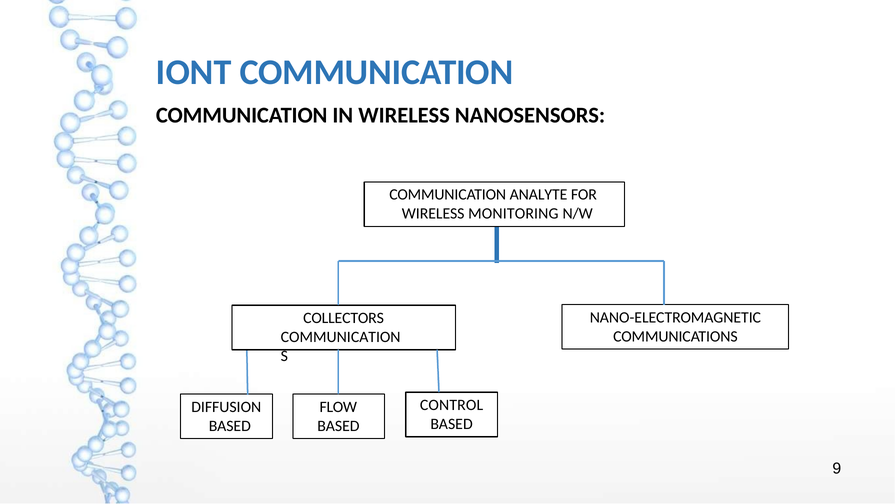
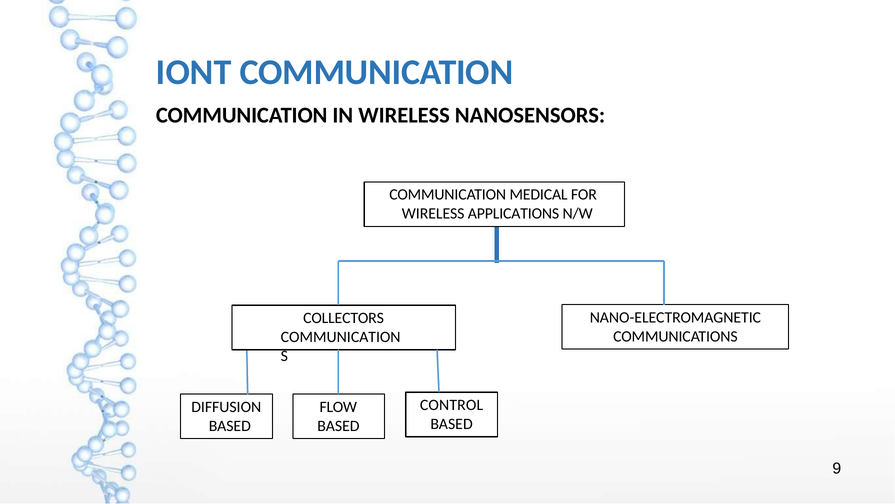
ANALYTE: ANALYTE -> MEDICAL
MONITORING: MONITORING -> APPLICATIONS
